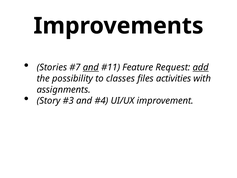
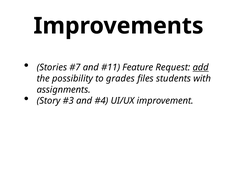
and at (91, 67) underline: present -> none
classes: classes -> grades
activities: activities -> students
